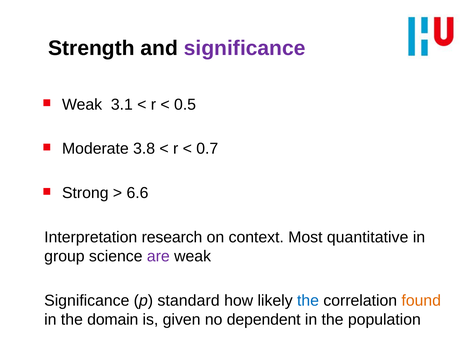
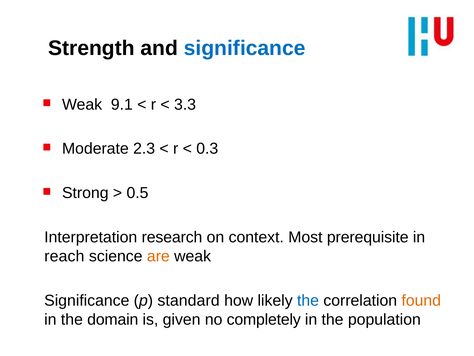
significance at (245, 48) colour: purple -> blue
3.1: 3.1 -> 9.1
0.5: 0.5 -> 3.3
3.8: 3.8 -> 2.3
0.7: 0.7 -> 0.3
6.6: 6.6 -> 0.5
quantitative: quantitative -> prerequisite
group: group -> reach
are colour: purple -> orange
dependent: dependent -> completely
